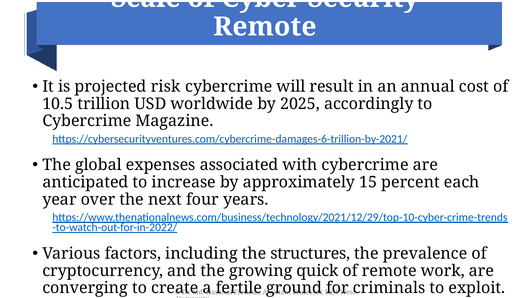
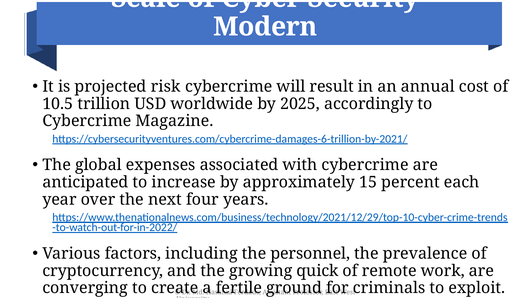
Remote at (265, 27): Remote -> Modern
structures: structures -> personnel
